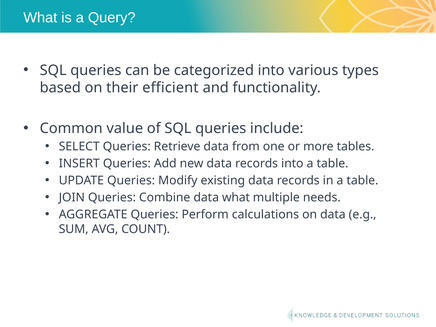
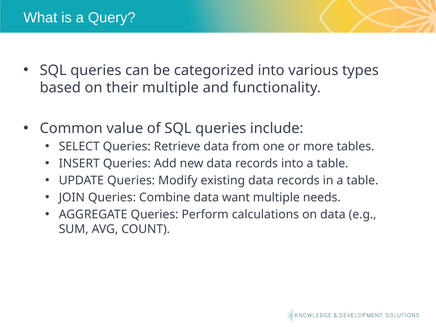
their efficient: efficient -> multiple
data what: what -> want
